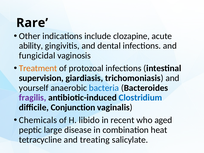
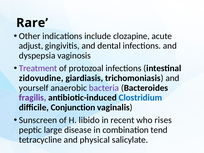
ability: ability -> adjust
fungicidal: fungicidal -> dyspepsia
Treatment colour: orange -> purple
supervision: supervision -> zidovudine
bacteria colour: blue -> purple
Chemicals: Chemicals -> Sunscreen
aged: aged -> rises
heat: heat -> tend
treating: treating -> physical
